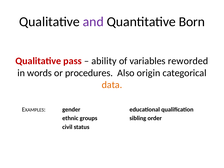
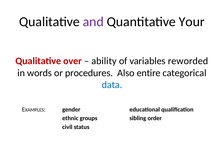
Born: Born -> Your
pass: pass -> over
origin: origin -> entire
data colour: orange -> blue
